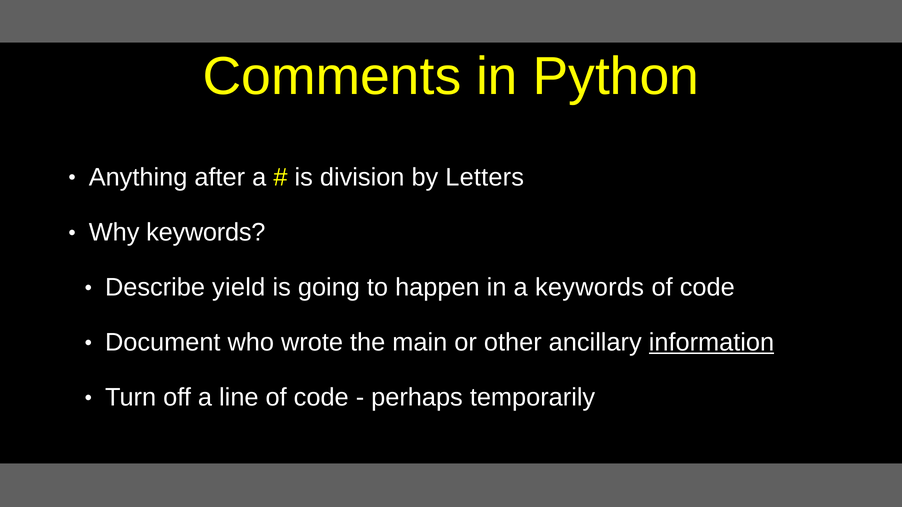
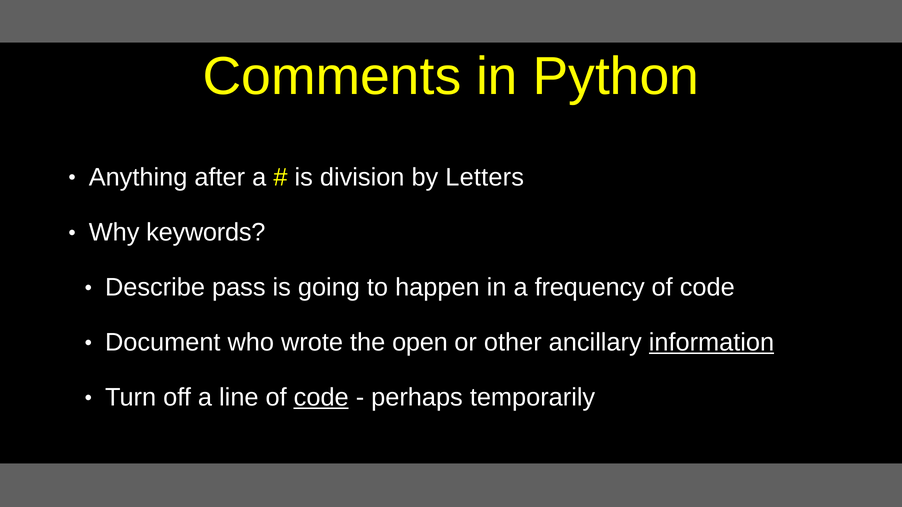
yield: yield -> pass
a keywords: keywords -> frequency
main: main -> open
code at (321, 398) underline: none -> present
